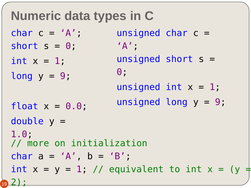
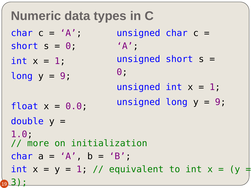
2: 2 -> 3
